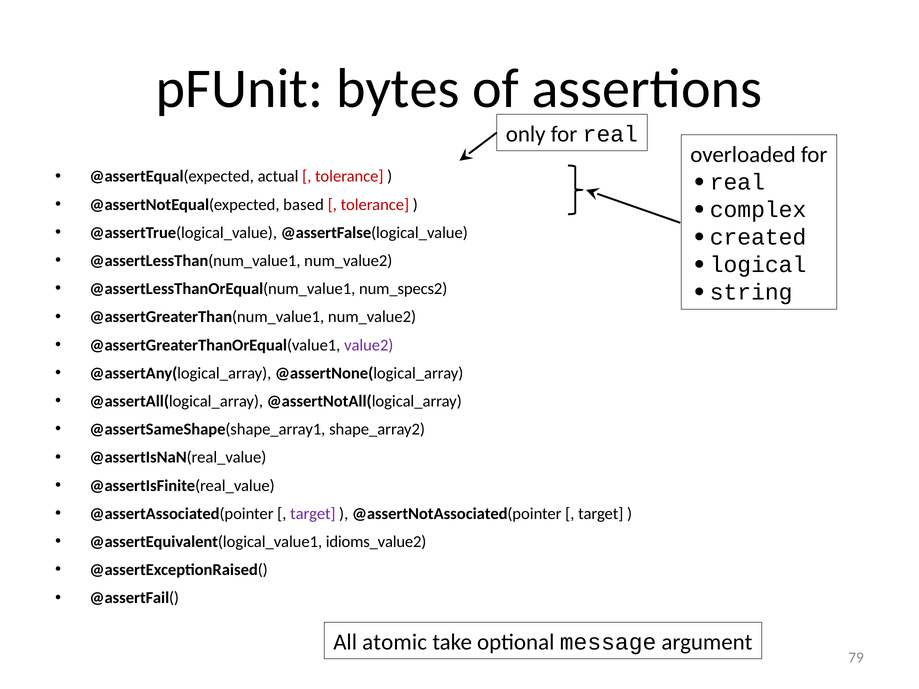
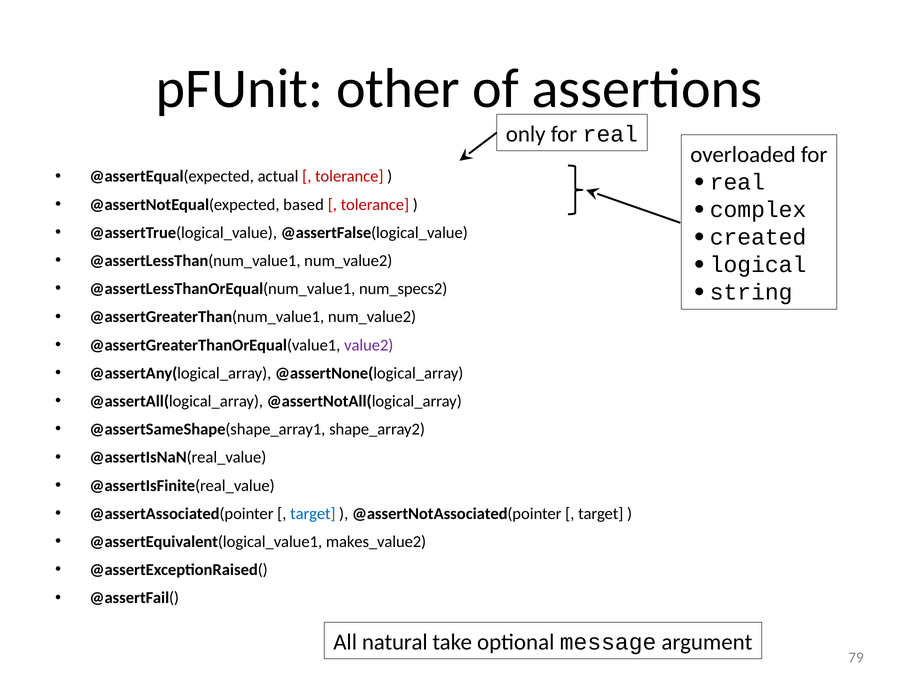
bytes: bytes -> other
target at (313, 514) colour: purple -> blue
idioms_value2: idioms_value2 -> makes_value2
atomic: atomic -> natural
